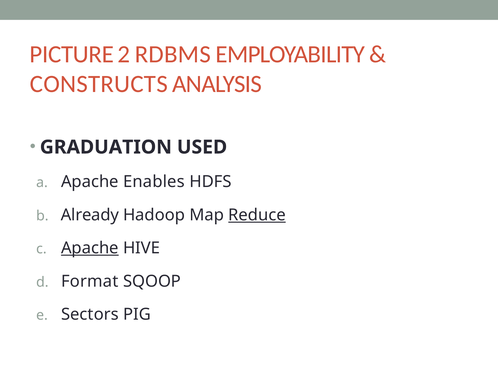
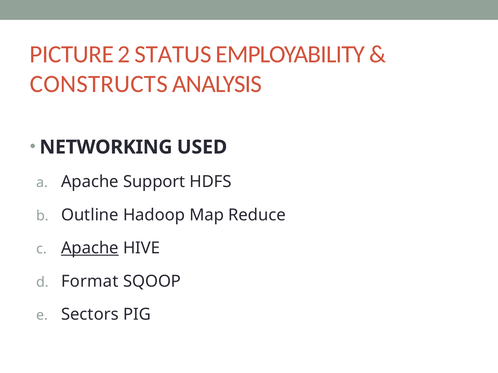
RDBMS: RDBMS -> STATUS
GRADUATION: GRADUATION -> NETWORKING
Enables: Enables -> Support
Already: Already -> Outline
Reduce underline: present -> none
